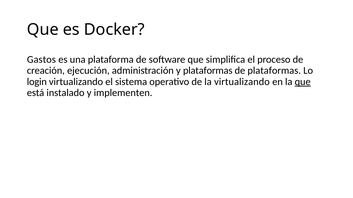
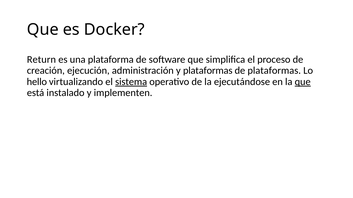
Gastos: Gastos -> Return
login: login -> hello
sistema underline: none -> present
la virtualizando: virtualizando -> ejecutándose
